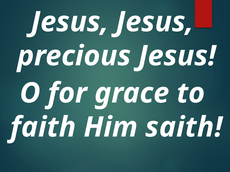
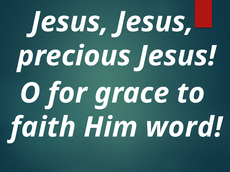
saith: saith -> word
